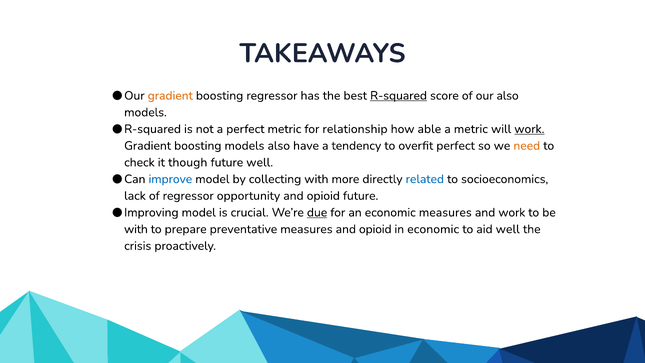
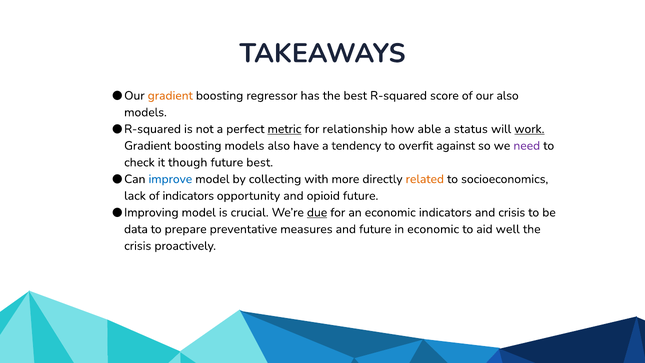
R-squared at (399, 96) underline: present -> none
metric at (284, 129) underline: none -> present
a metric: metric -> status
overfit perfect: perfect -> against
need colour: orange -> purple
future well: well -> best
related colour: blue -> orange
of regressor: regressor -> indicators
economic measures: measures -> indicators
and work: work -> crisis
with at (136, 229): with -> data
measures and opioid: opioid -> future
